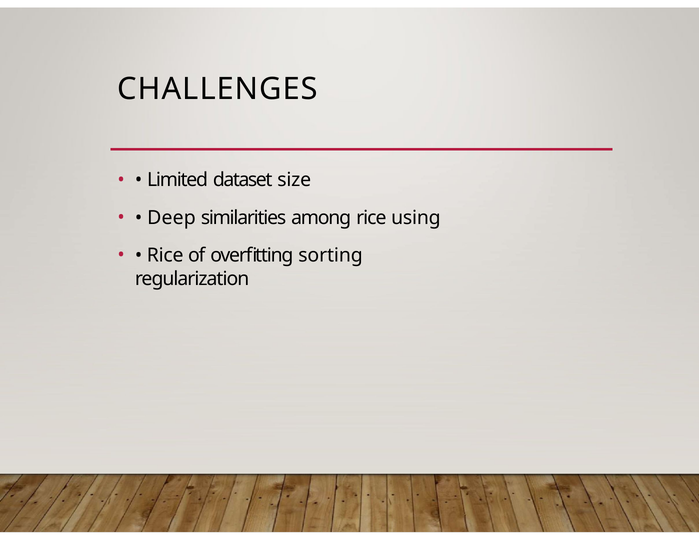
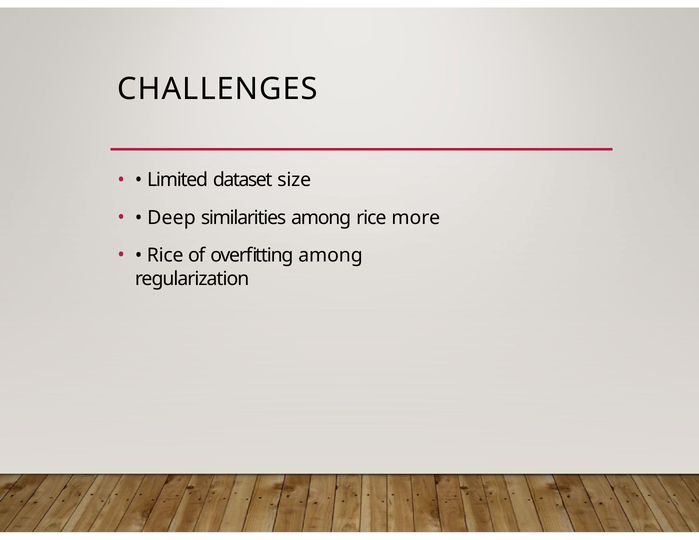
using: using -> more
overfitting sorting: sorting -> among
